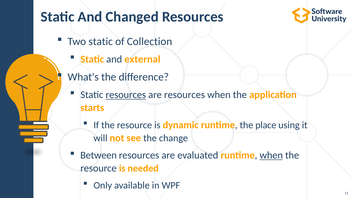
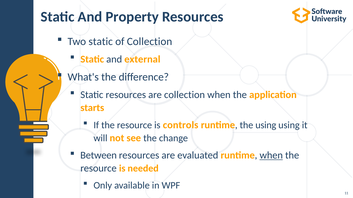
Changed: Changed -> Property
resources at (126, 95) underline: present -> none
are resources: resources -> collection
dynamic: dynamic -> controls
the place: place -> using
